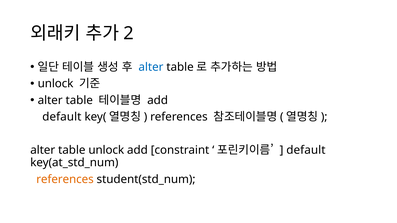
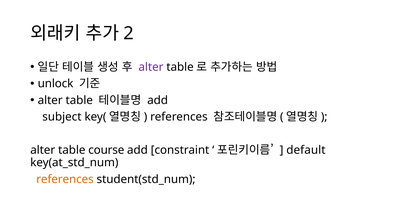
alter at (151, 67) colour: blue -> purple
default at (62, 117): default -> subject
table unlock: unlock -> course
